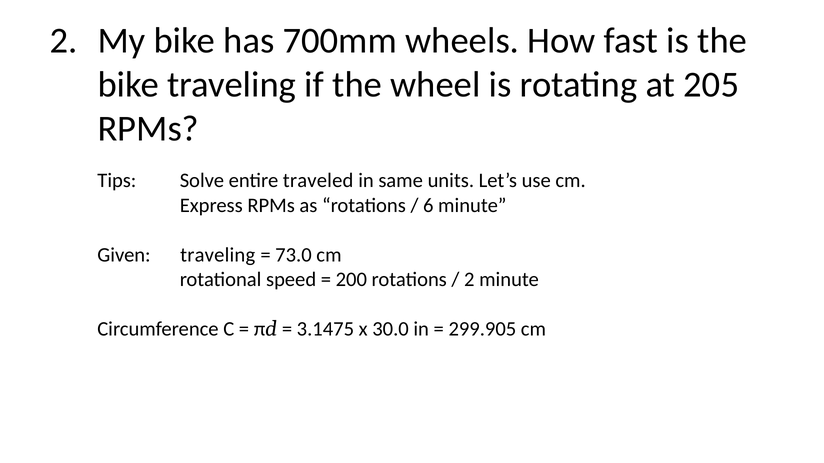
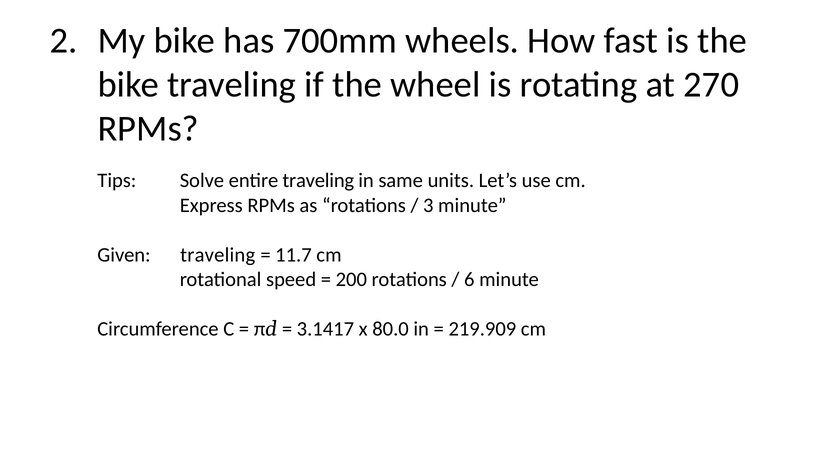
205: 205 -> 270
entire traveled: traveled -> traveling
6: 6 -> 3
73.0: 73.0 -> 11.7
2 at (469, 280): 2 -> 6
3.1475: 3.1475 -> 3.1417
30.0: 30.0 -> 80.0
299.905: 299.905 -> 219.909
